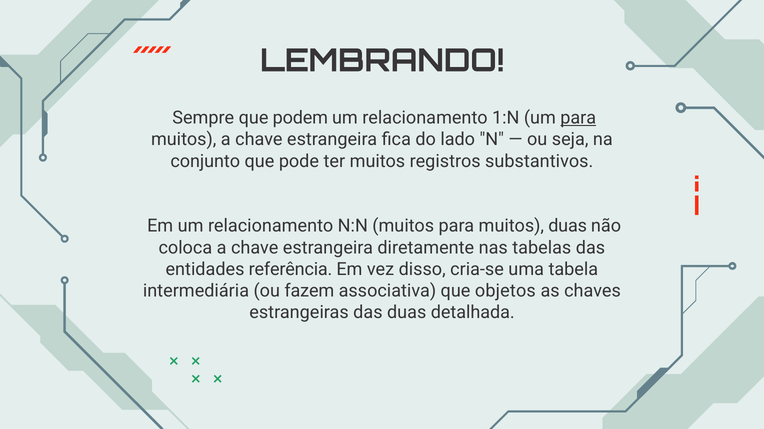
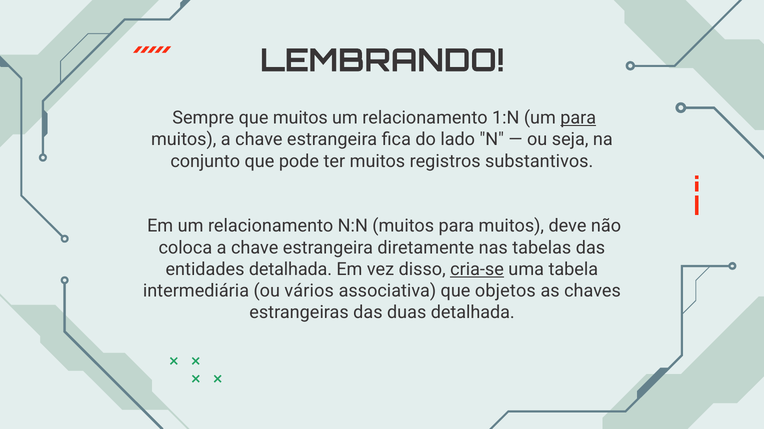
que podem: podem -> muitos
muitos duas: duas -> deve
entidades referência: referência -> detalhada
cria-se underline: none -> present
fazem: fazem -> vários
